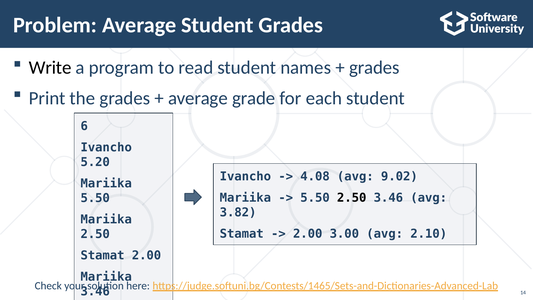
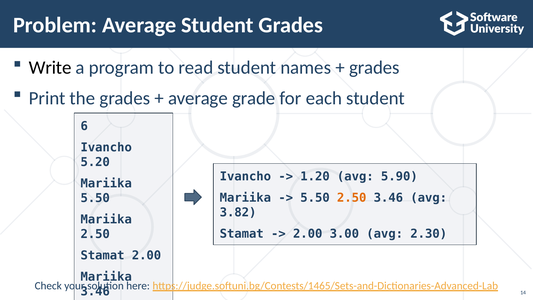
4.08: 4.08 -> 1.20
9.02: 9.02 -> 5.90
2.50 at (352, 198) colour: black -> orange
2.10: 2.10 -> 2.30
